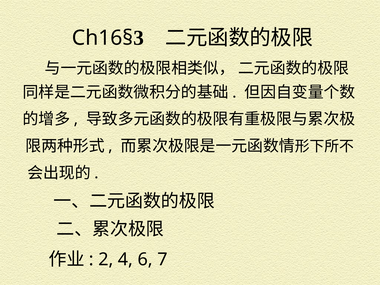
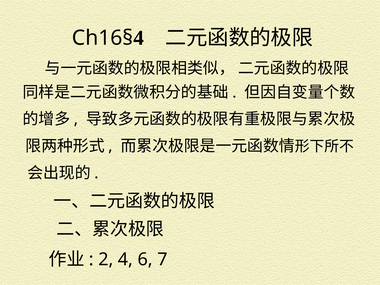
3 at (139, 38): 3 -> 4
